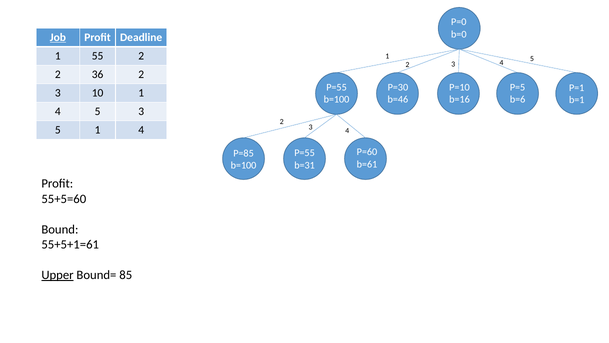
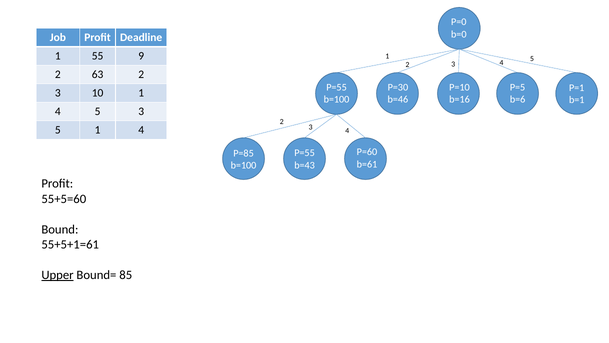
Job underline: present -> none
55 2: 2 -> 9
36: 36 -> 63
b=31: b=31 -> b=43
